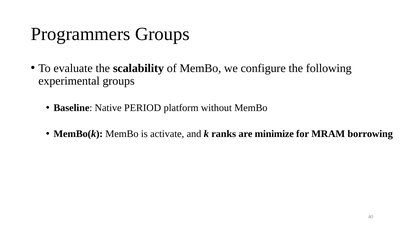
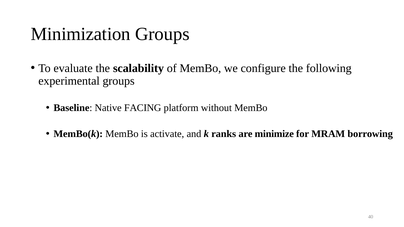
Programmers: Programmers -> Minimization
PERIOD: PERIOD -> FACING
